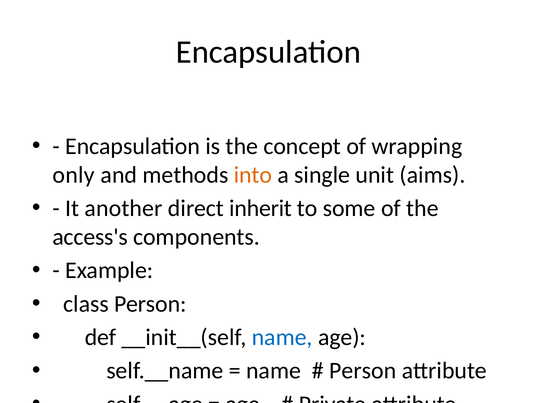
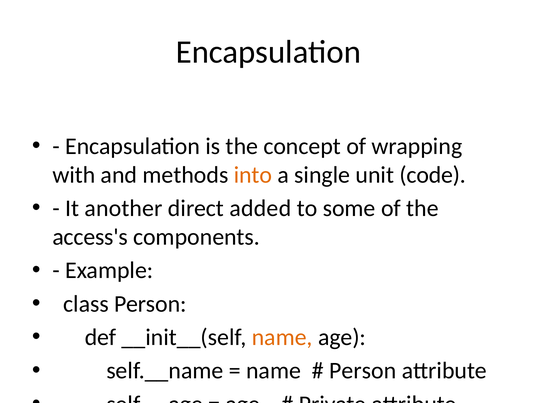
only: only -> with
aims: aims -> code
inherit: inherit -> added
name at (282, 337) colour: blue -> orange
